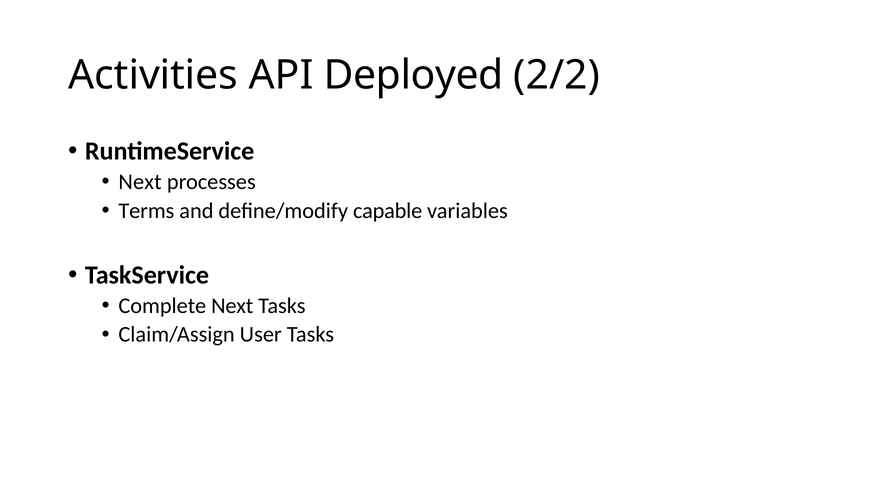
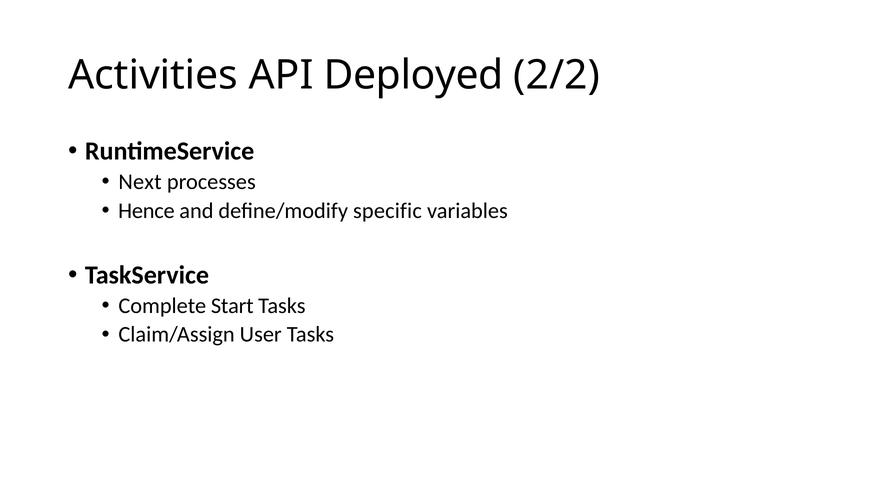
Terms: Terms -> Hence
capable: capable -> specific
Complete Next: Next -> Start
